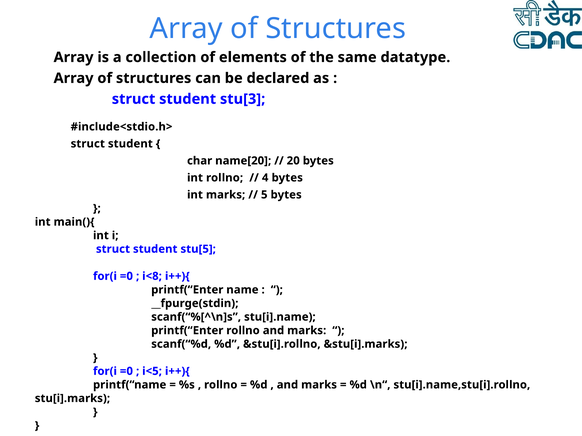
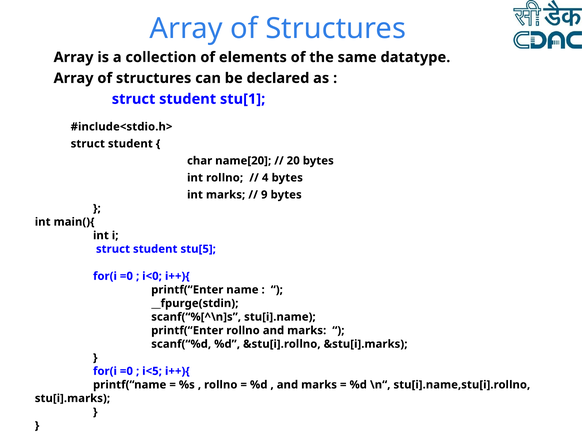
stu[3: stu[3 -> stu[1
5: 5 -> 9
i<8: i<8 -> i<0
